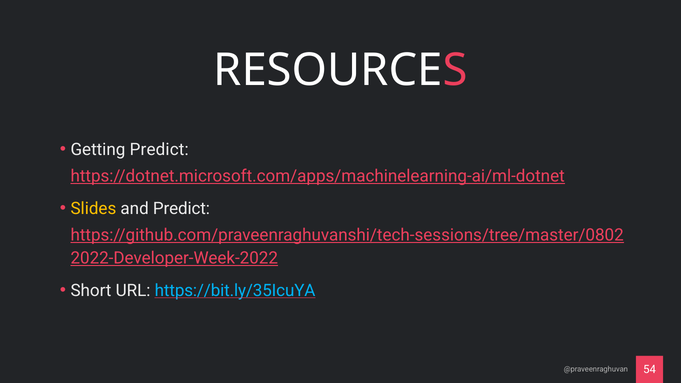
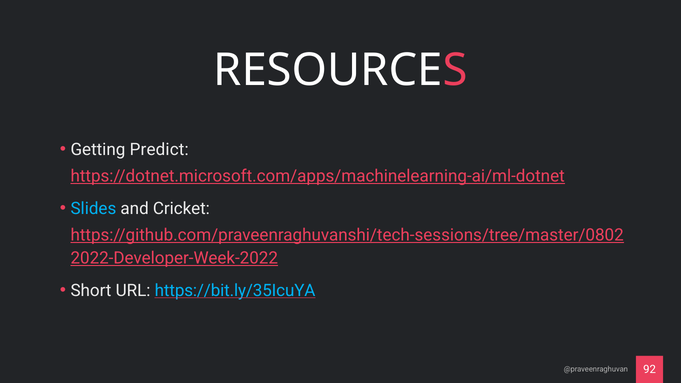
Slides colour: yellow -> light blue
and Predict: Predict -> Cricket
54: 54 -> 92
